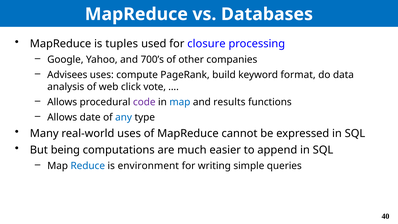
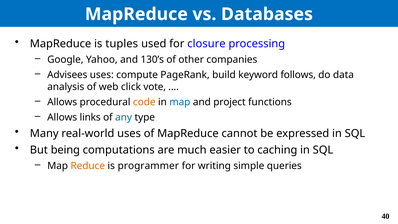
700’s: 700’s -> 130’s
format: format -> follows
code colour: purple -> orange
results: results -> project
date: date -> links
append: append -> caching
Reduce colour: blue -> orange
environment: environment -> programmer
